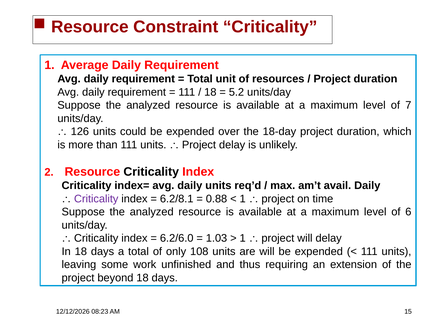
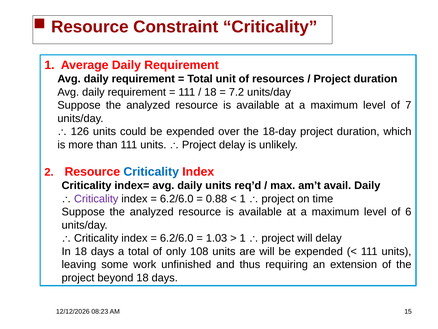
5.2: 5.2 -> 7.2
Criticality at (151, 172) colour: black -> blue
6.2/8.1 at (177, 199): 6.2/8.1 -> 6.2/6.0
